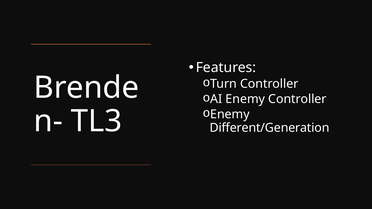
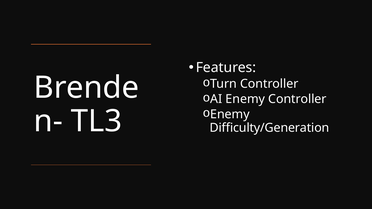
Different/Generation: Different/Generation -> Difficulty/Generation
